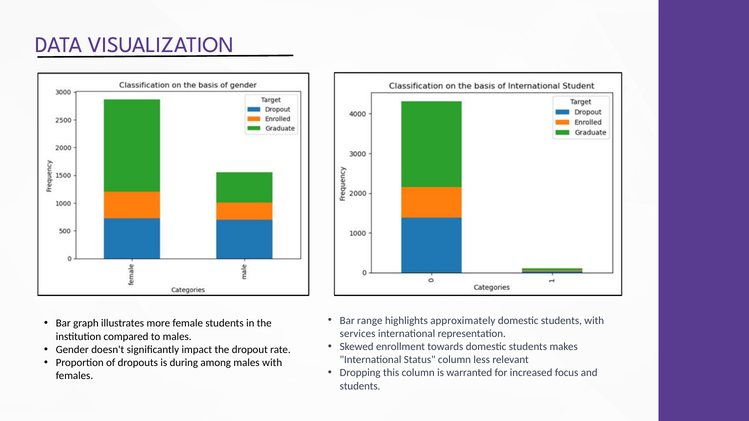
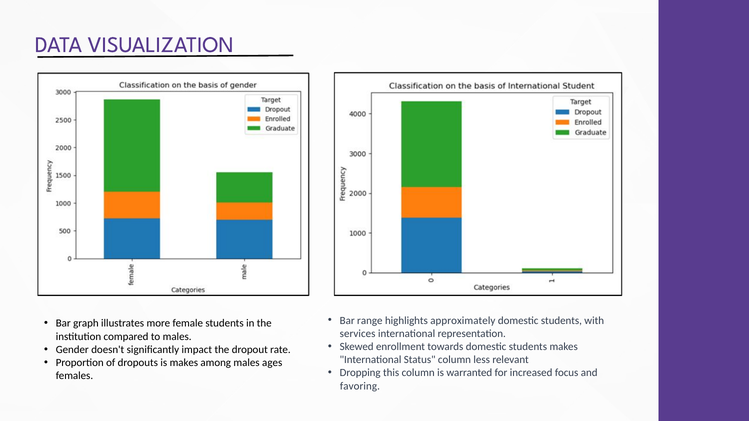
is during: during -> makes
males with: with -> ages
students at (360, 386): students -> favoring
